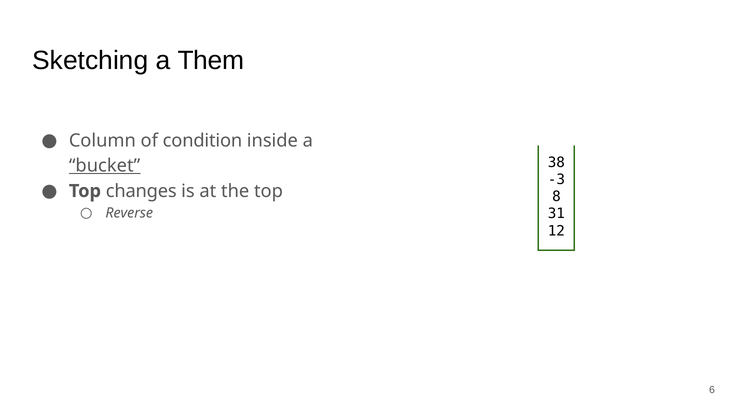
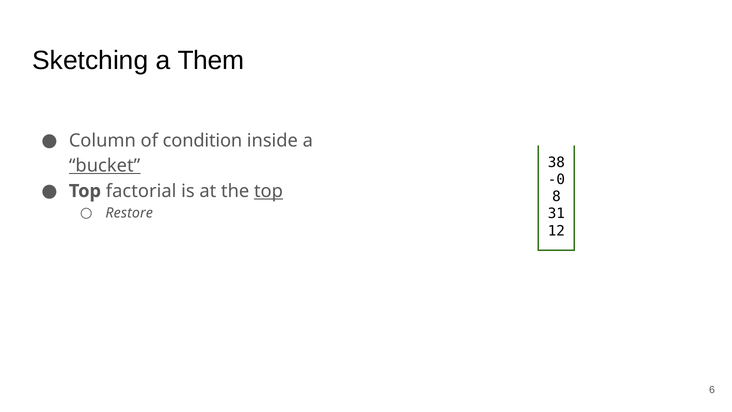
-3: -3 -> -0
changes: changes -> factorial
top at (268, 191) underline: none -> present
Reverse: Reverse -> Restore
